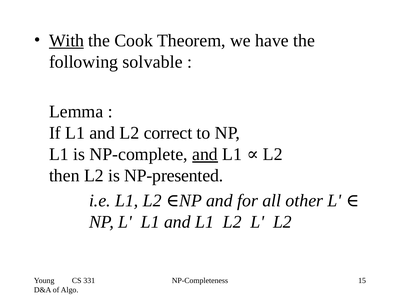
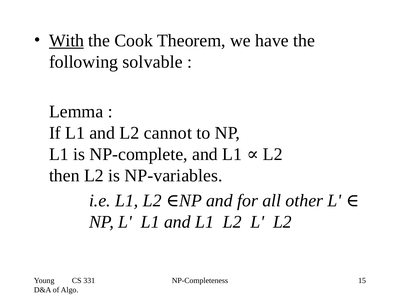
correct: correct -> cannot
and at (205, 154) underline: present -> none
NP-presented: NP-presented -> NP-variables
